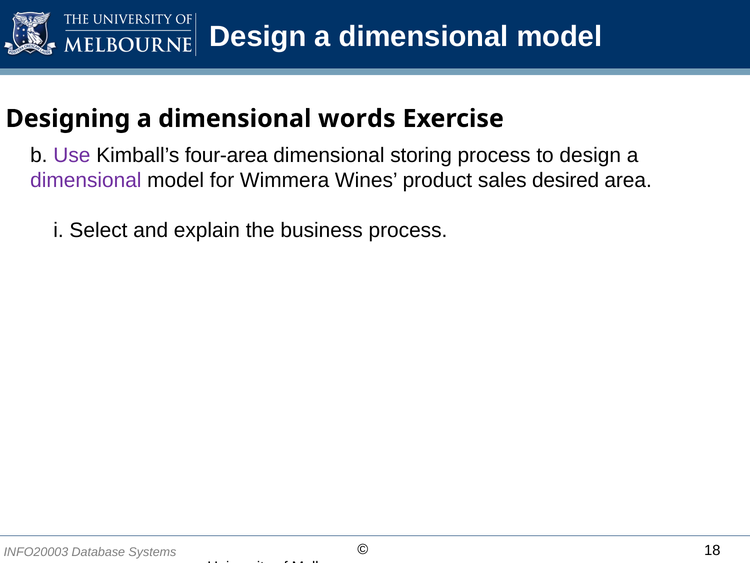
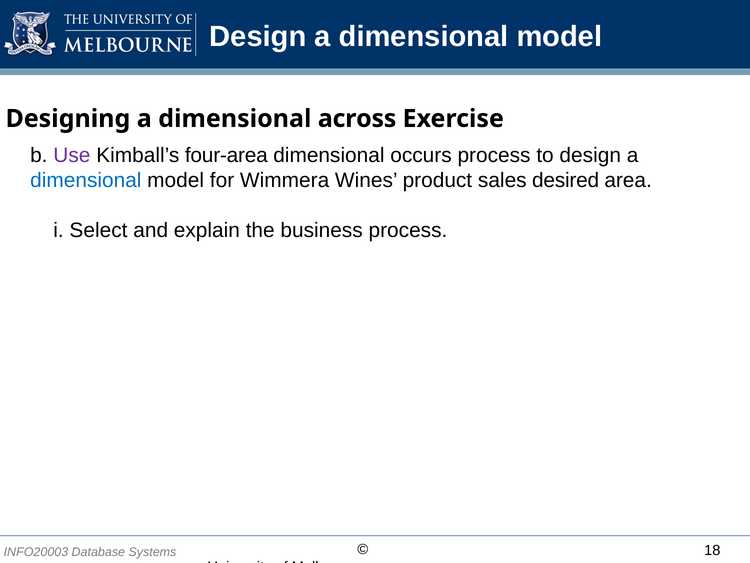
words: words -> across
storing: storing -> occurs
dimensional at (86, 180) colour: purple -> blue
